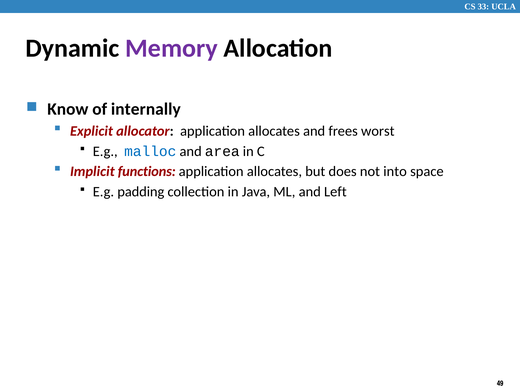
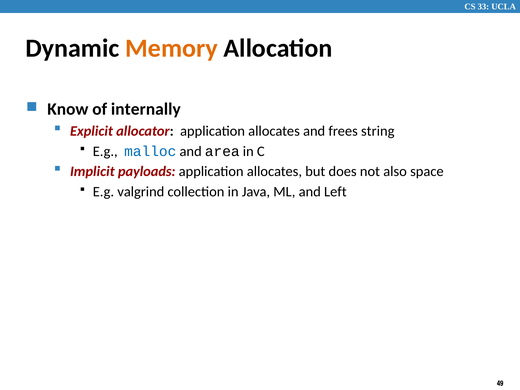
Memory colour: purple -> orange
worst: worst -> string
functions: functions -> payloads
into: into -> also
padding: padding -> valgrind
